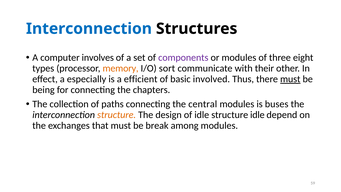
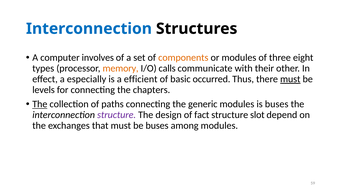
components colour: purple -> orange
sort: sort -> calls
involved: involved -> occurred
being: being -> levels
The at (40, 104) underline: none -> present
central: central -> generic
structure at (117, 115) colour: orange -> purple
of idle: idle -> fact
structure idle: idle -> slot
be break: break -> buses
